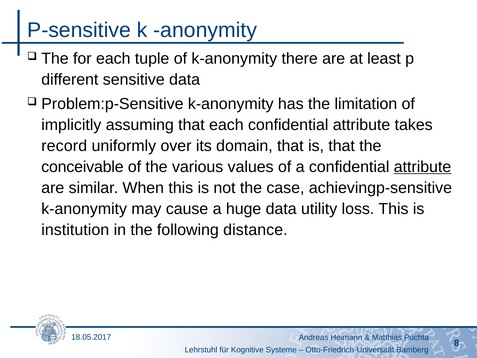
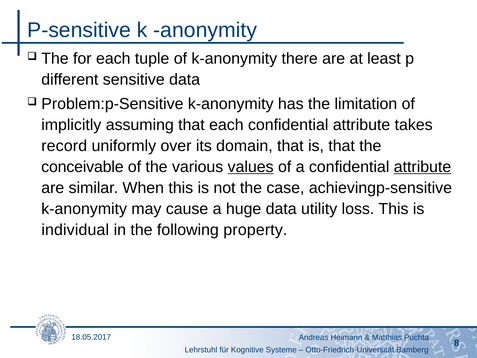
values underline: none -> present
institution: institution -> individual
distance: distance -> property
